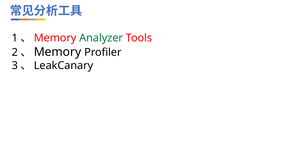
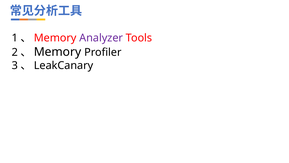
Analyzer colour: green -> purple
